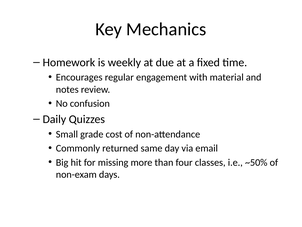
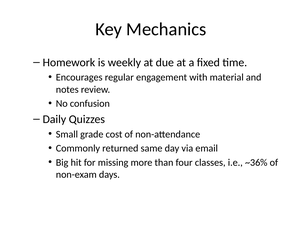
~50%: ~50% -> ~36%
